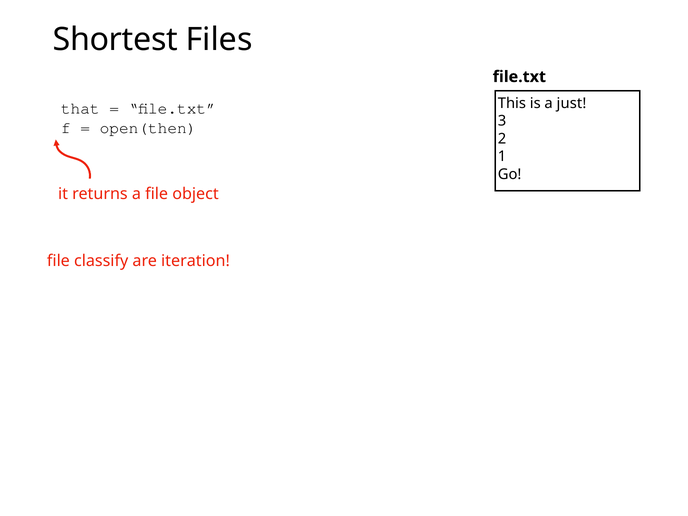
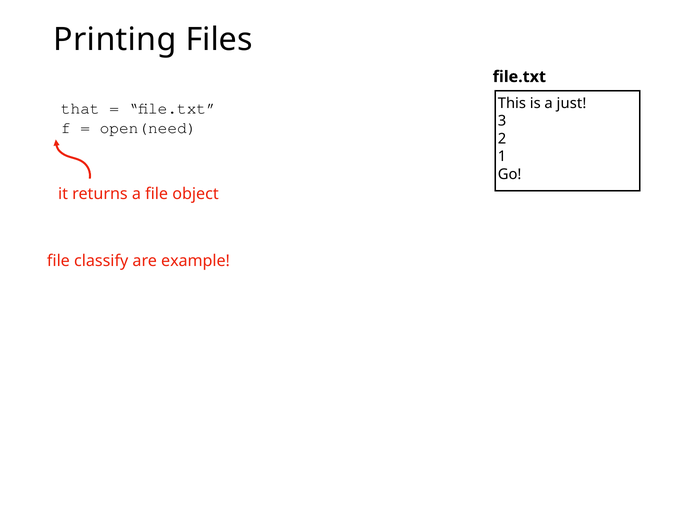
Shortest: Shortest -> Printing
open(then: open(then -> open(need
iteration: iteration -> example
